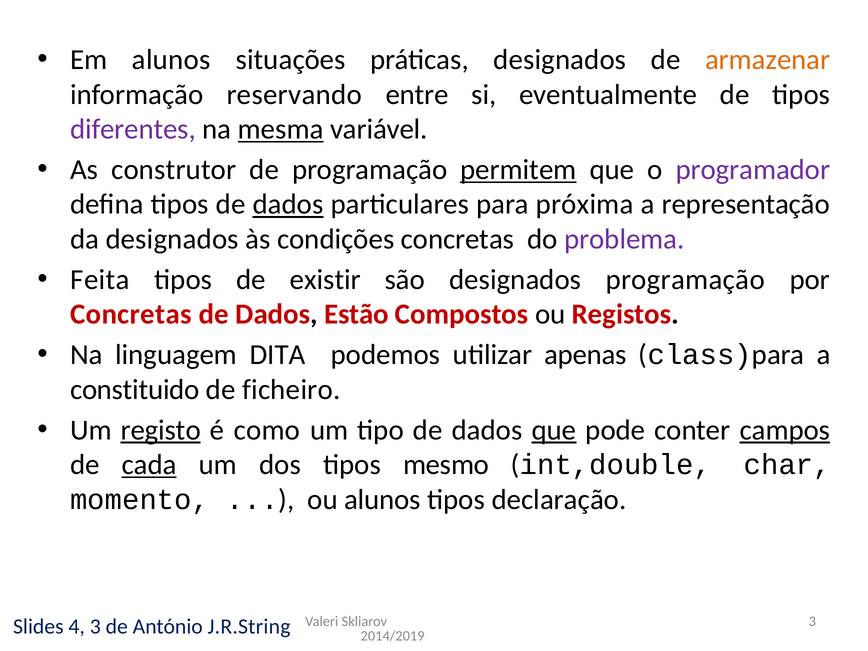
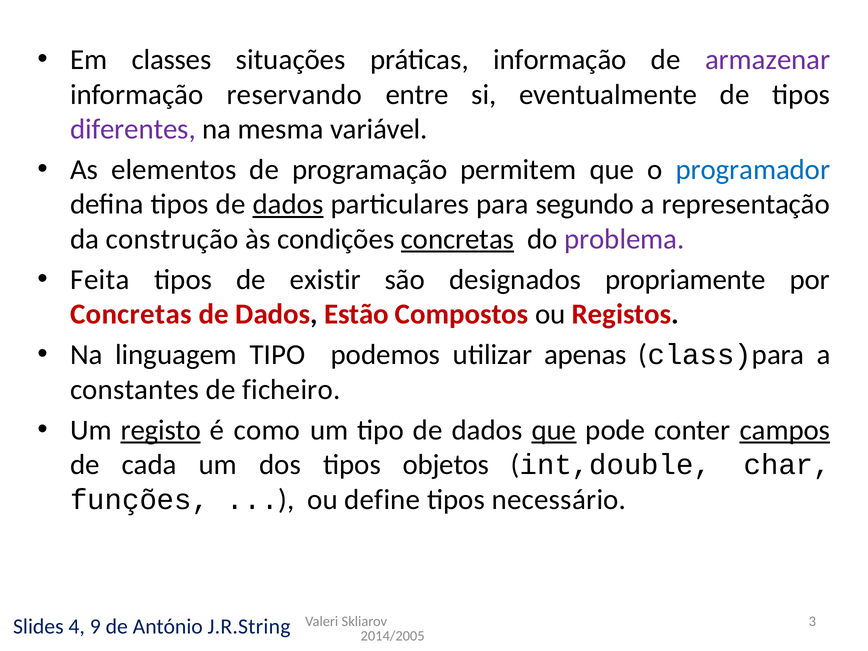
Em alunos: alunos -> classes
práticas designados: designados -> informação
armazenar colour: orange -> purple
mesma underline: present -> none
construtor: construtor -> elementos
permitem underline: present -> none
programador colour: purple -> blue
próxima: próxima -> segundo
da designados: designados -> construção
concretas at (457, 239) underline: none -> present
designados programação: programação -> propriamente
linguagem DITA: DITA -> TIPO
constituido: constituido -> constantes
cada underline: present -> none
mesmo: mesmo -> objetos
momento: momento -> funções
ou alunos: alunos -> define
declaração: declaração -> necessário
4 3: 3 -> 9
2014/2019: 2014/2019 -> 2014/2005
